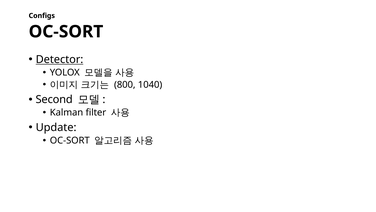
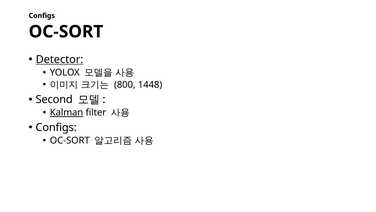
1040: 1040 -> 1448
Kalman underline: none -> present
Update at (56, 127): Update -> Configs
